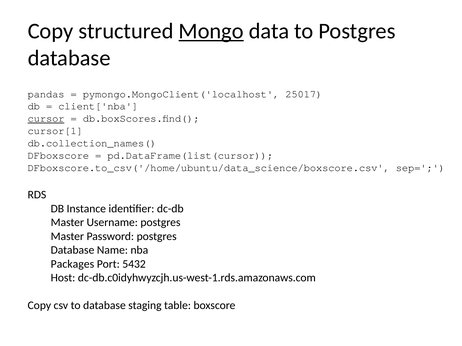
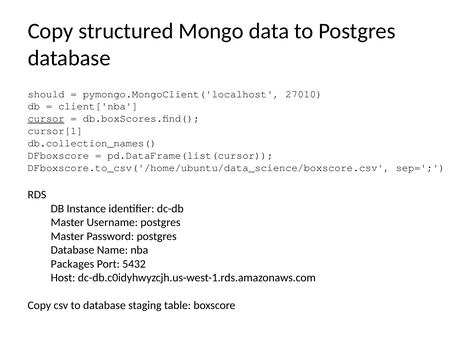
Mongo underline: present -> none
pandas: pandas -> should
25017: 25017 -> 27010
